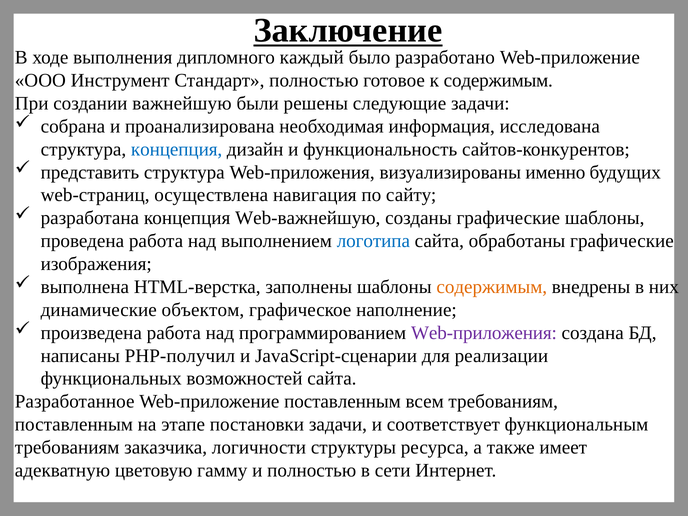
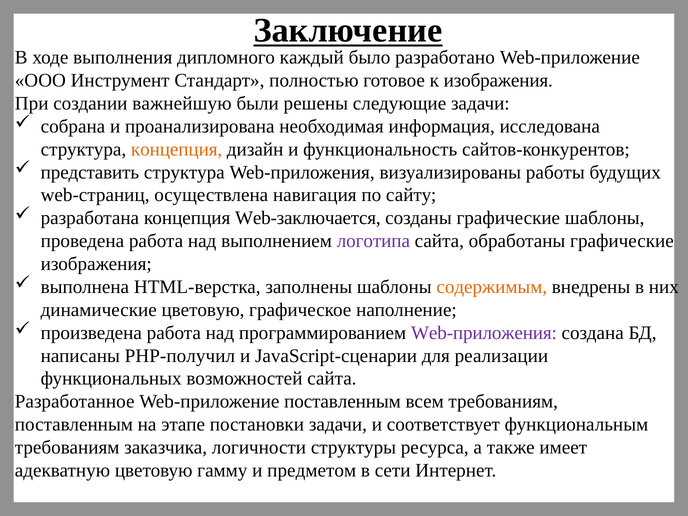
к содержимым: содержимым -> изображения
концепция at (177, 149) colour: blue -> orange
именно: именно -> работы
Web-важнейшую: Web-важнейшую -> Web-заключается
логотипа colour: blue -> purple
динамические объектом: объектом -> цветовую
и полностью: полностью -> предметом
